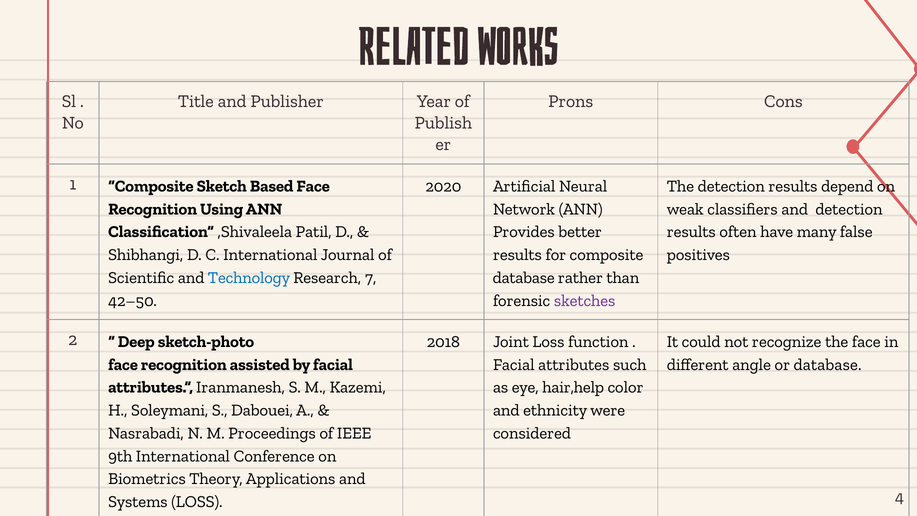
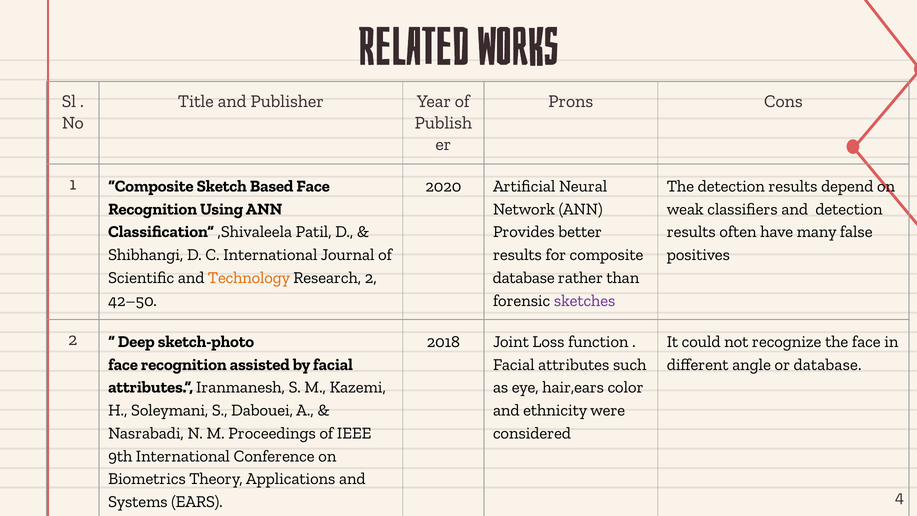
Technology colour: blue -> orange
Research 7: 7 -> 2
hair,help: hair,help -> hair,ears
Systems LOSS: LOSS -> EARS
